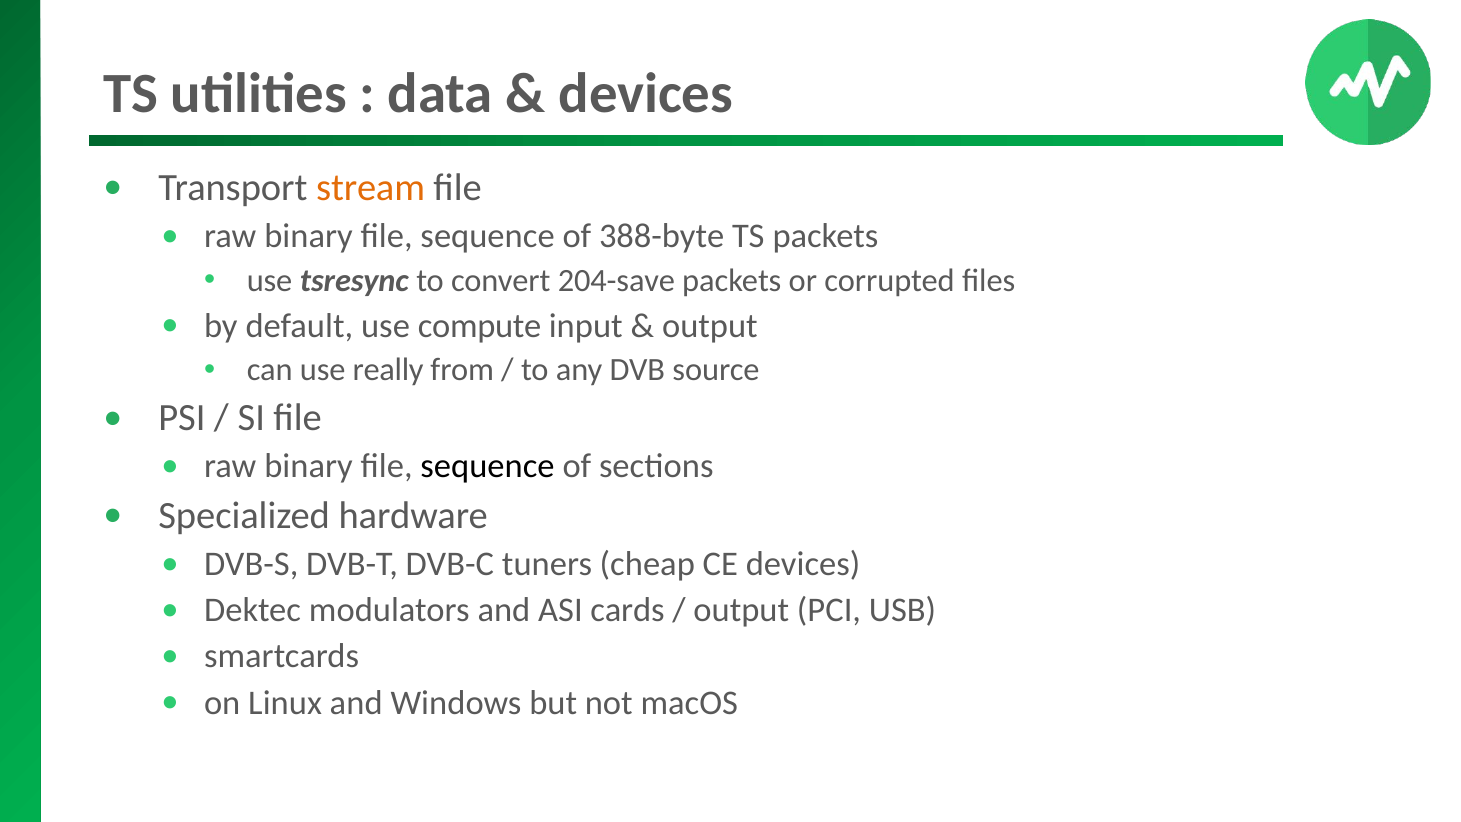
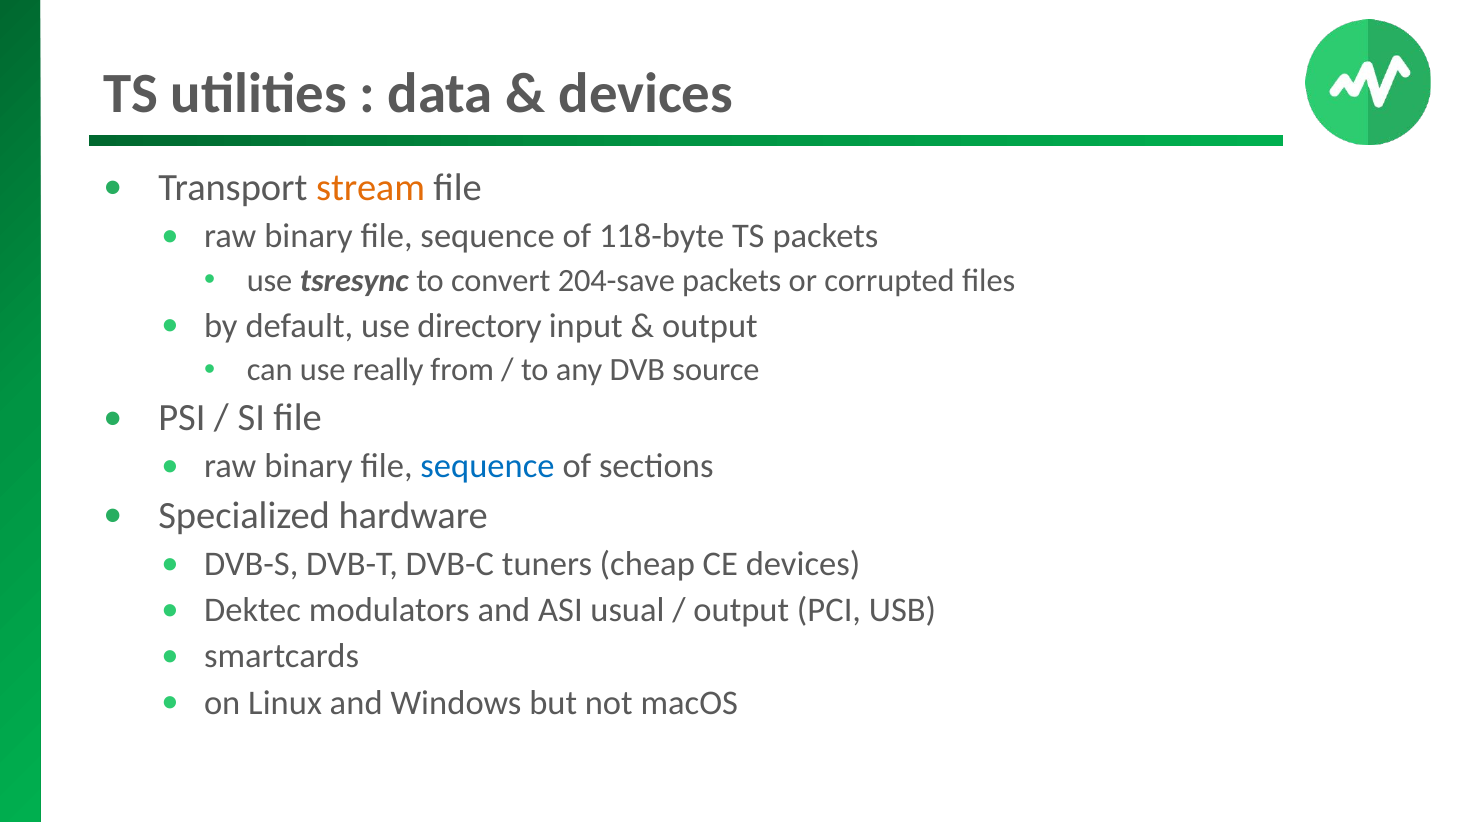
388-byte: 388-byte -> 118-byte
compute: compute -> directory
sequence at (488, 466) colour: black -> blue
cards: cards -> usual
